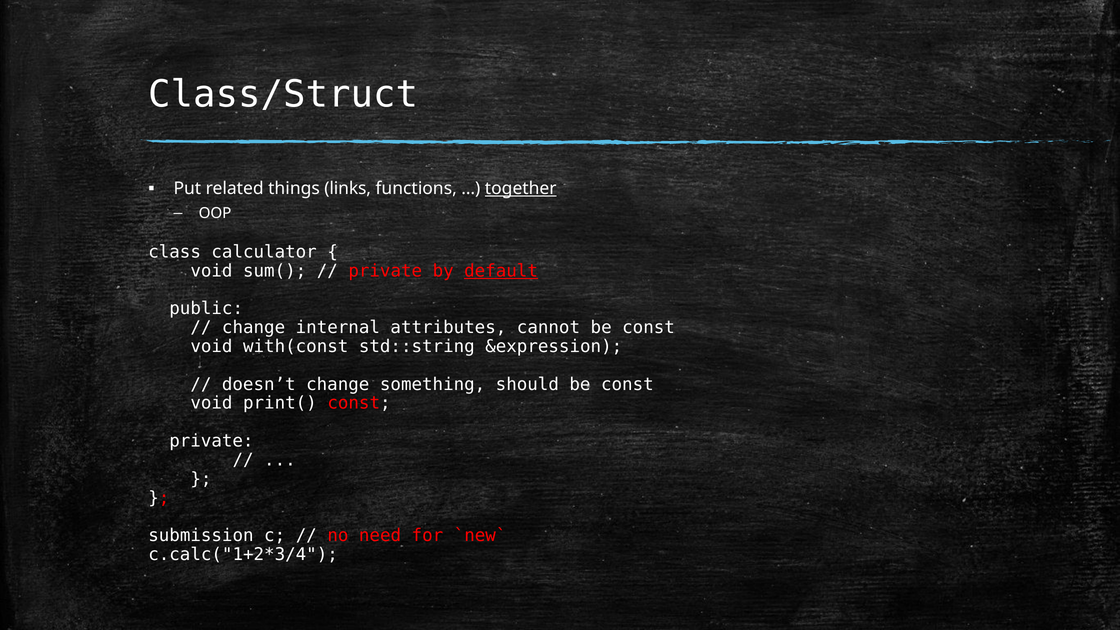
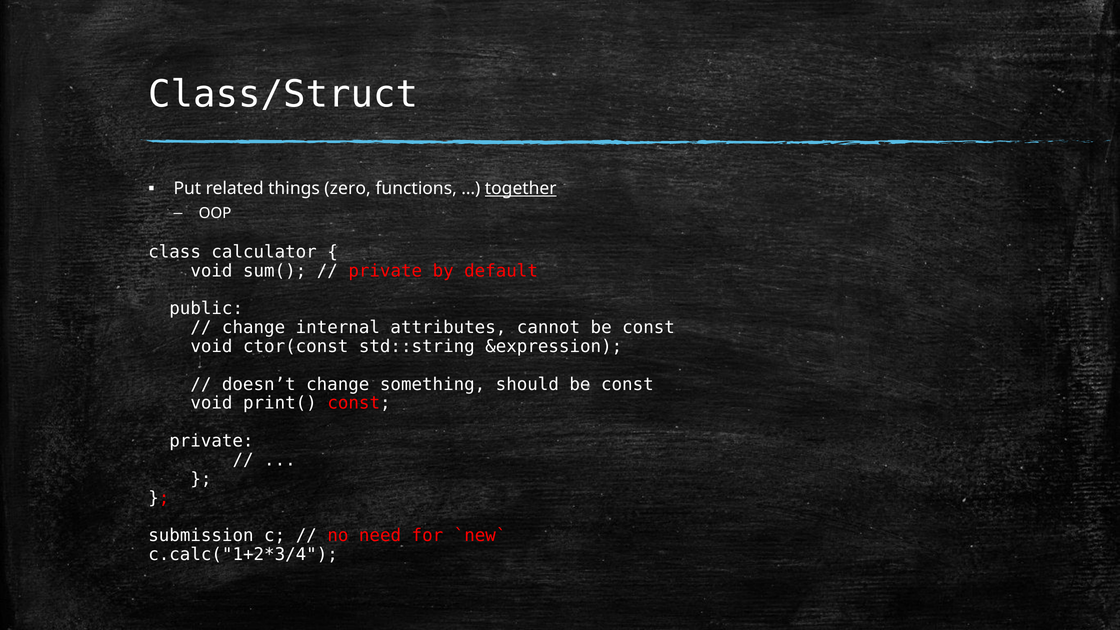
links: links -> zero
default underline: present -> none
with(const: with(const -> ctor(const
